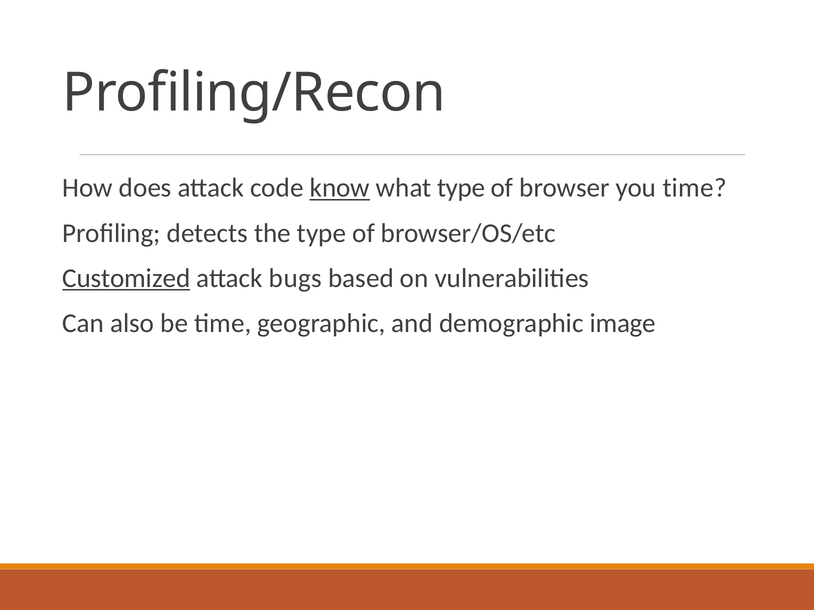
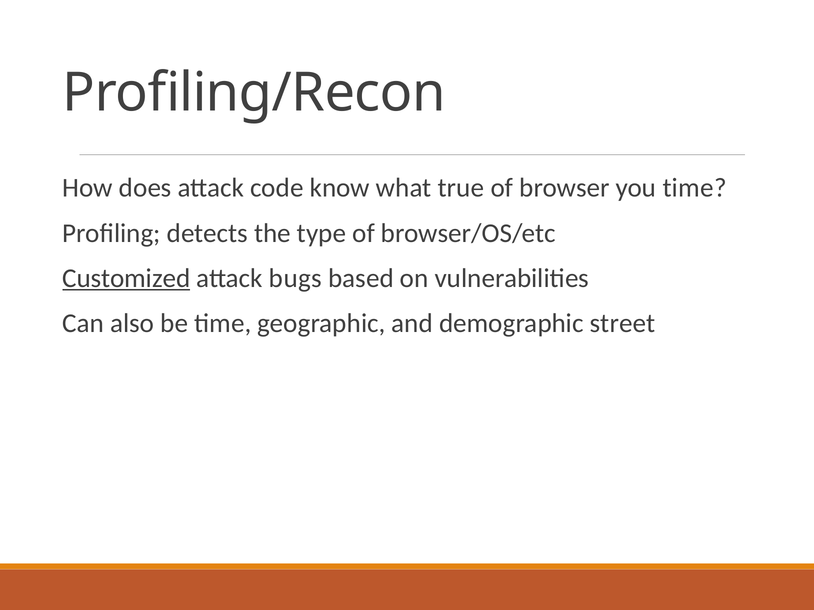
know underline: present -> none
what type: type -> true
image: image -> street
